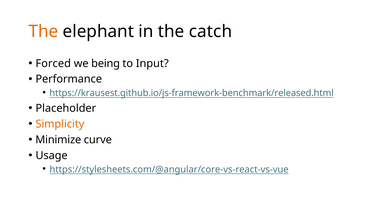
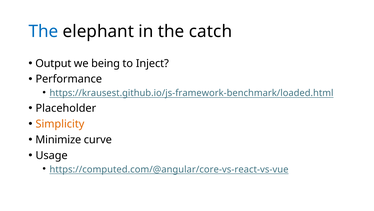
The at (43, 31) colour: orange -> blue
Forced: Forced -> Output
Input: Input -> Inject
https://krausest.github.io/js-framework-benchmark/released.html: https://krausest.github.io/js-framework-benchmark/released.html -> https://krausest.github.io/js-framework-benchmark/loaded.html
https://stylesheets.com/@angular/core-vs-react-vs-vue: https://stylesheets.com/@angular/core-vs-react-vs-vue -> https://computed.com/@angular/core-vs-react-vs-vue
